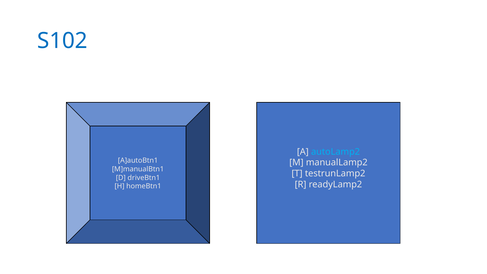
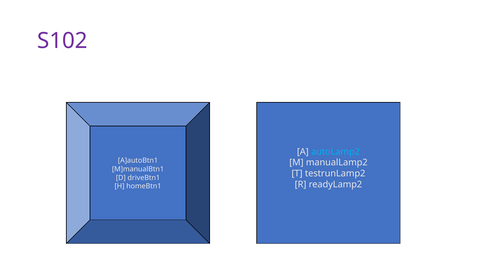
S102 colour: blue -> purple
